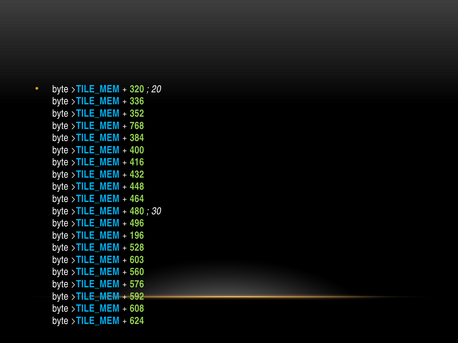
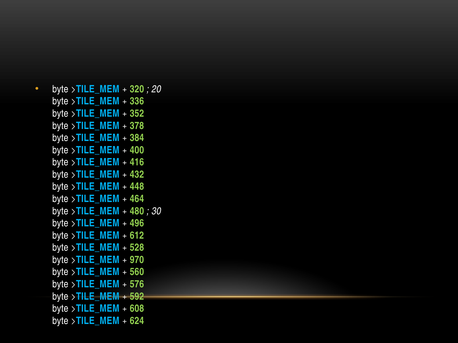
768: 768 -> 378
196: 196 -> 612
603: 603 -> 970
